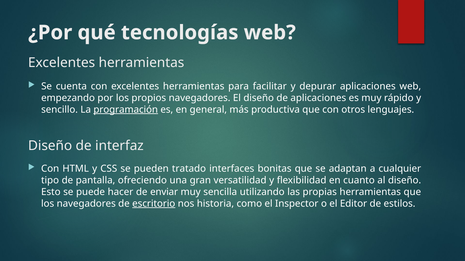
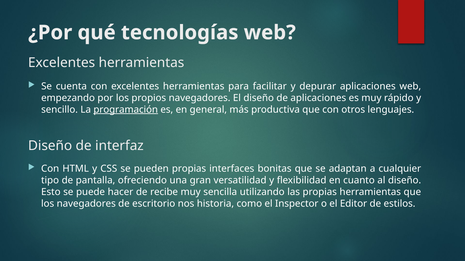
pueden tratado: tratado -> propias
enviar: enviar -> recibe
escritorio underline: present -> none
